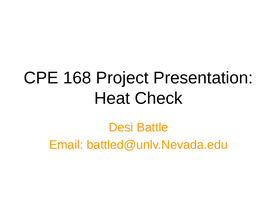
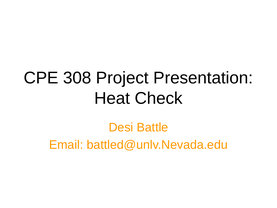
168: 168 -> 308
